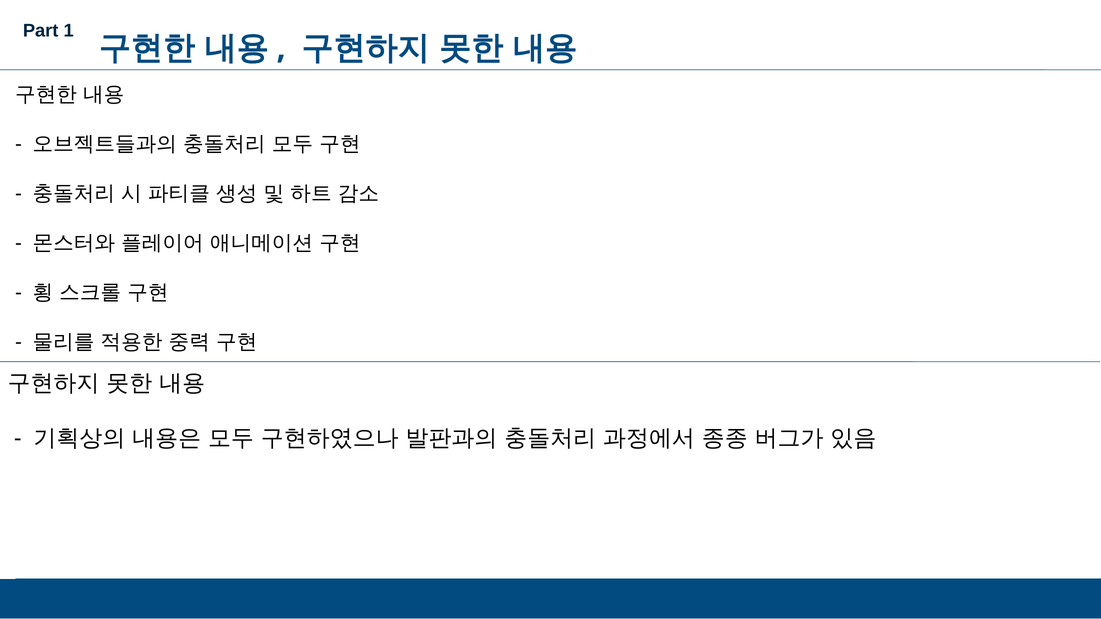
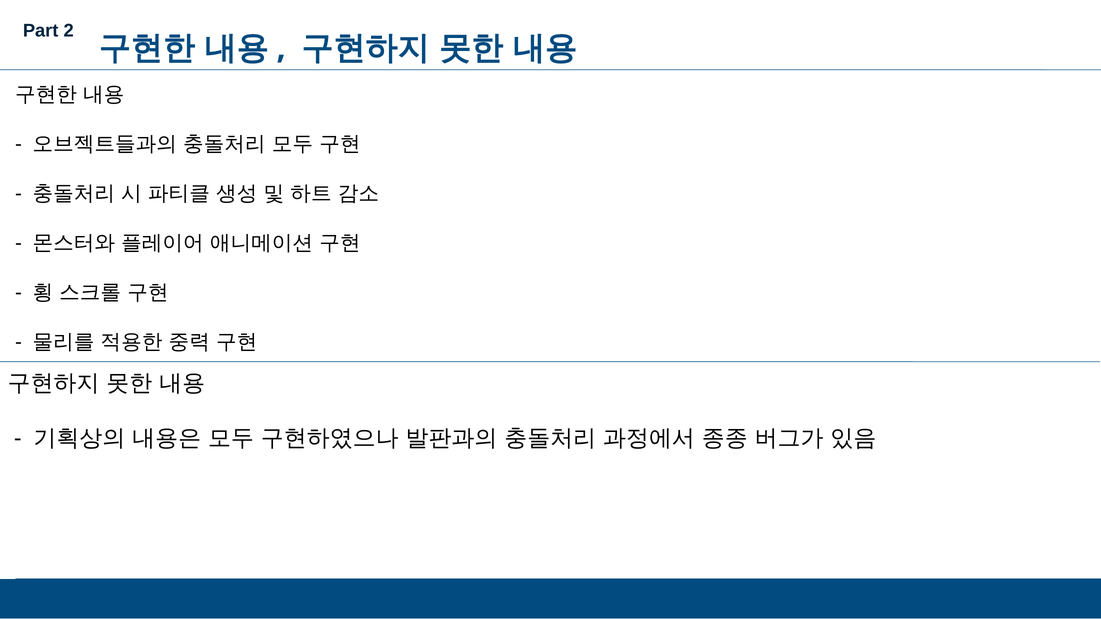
1: 1 -> 2
